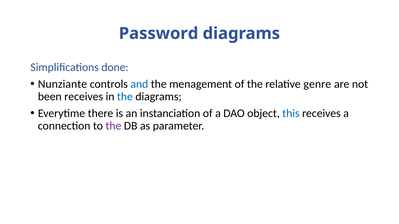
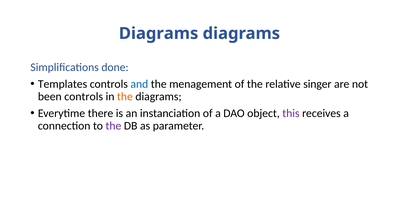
Password at (159, 34): Password -> Diagrams
Nunziante: Nunziante -> Templates
genre: genre -> singer
been receives: receives -> controls
the at (125, 97) colour: blue -> orange
this colour: blue -> purple
